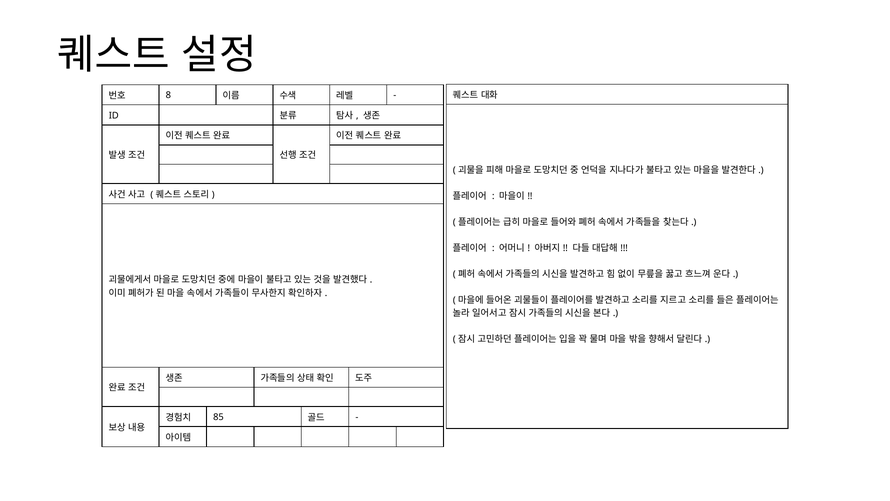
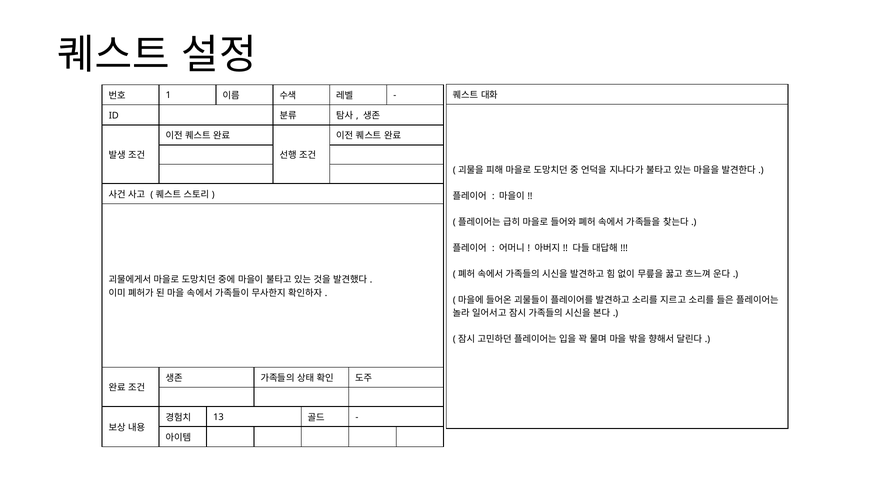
8: 8 -> 1
85: 85 -> 13
